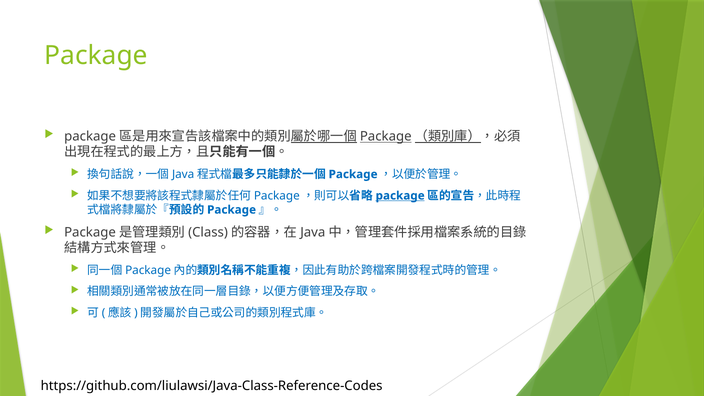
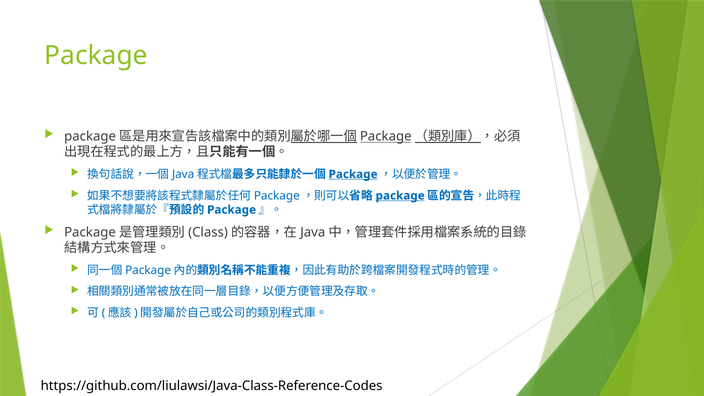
Package at (353, 174) underline: none -> present
